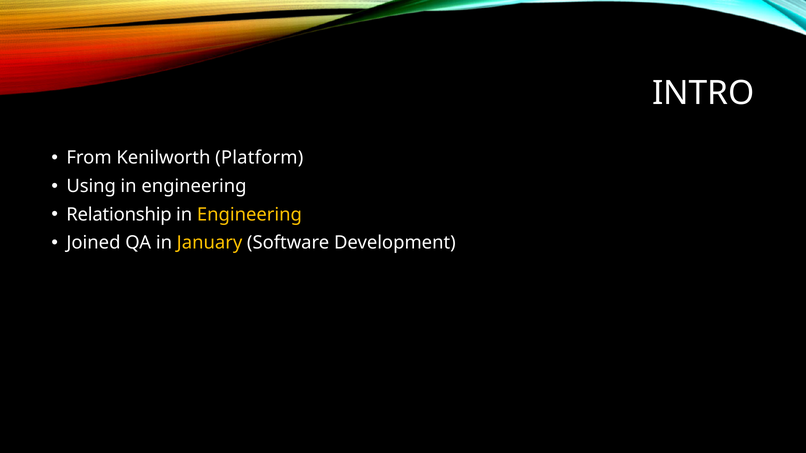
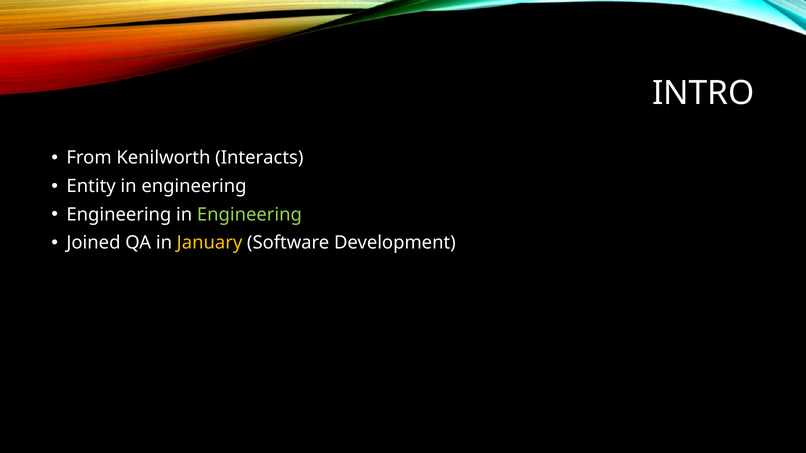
Platform: Platform -> Interacts
Using: Using -> Entity
Relationship at (119, 215): Relationship -> Engineering
Engineering at (249, 215) colour: yellow -> light green
